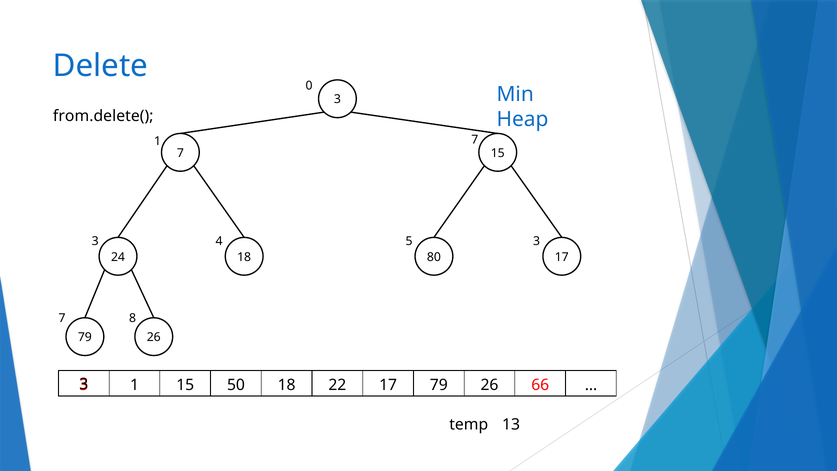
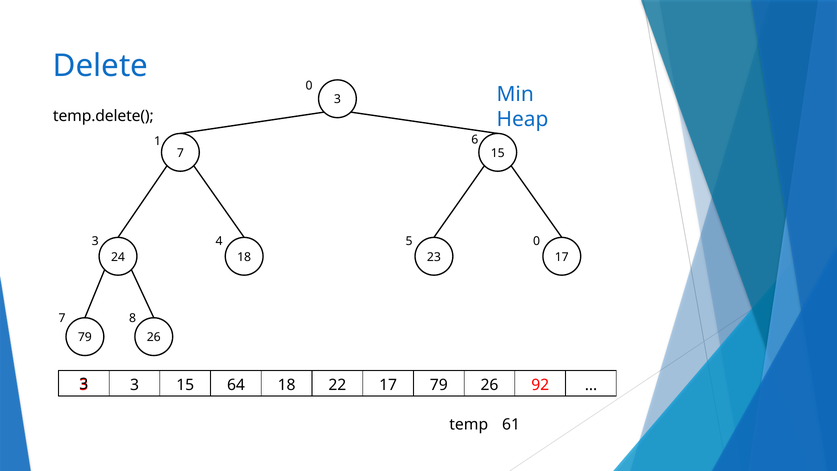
from.delete(: from.delete( -> temp.delete(
1 7: 7 -> 6
5 3: 3 -> 0
80: 80 -> 23
1 at (135, 385): 1 -> 3
50: 50 -> 64
66: 66 -> 92
13: 13 -> 61
